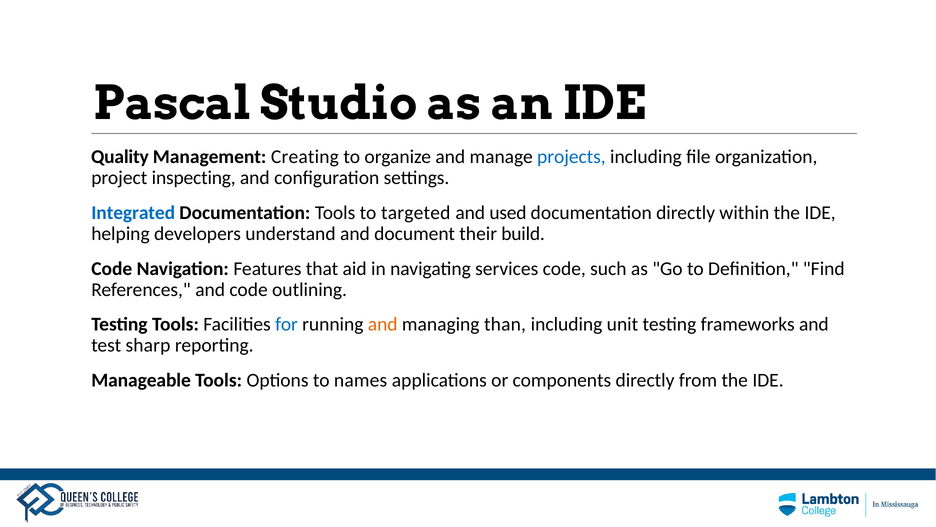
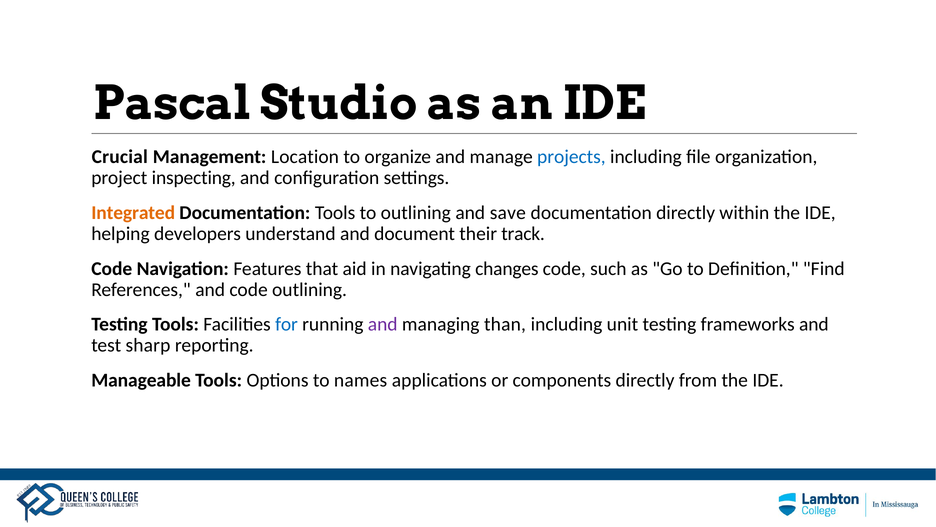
Quality: Quality -> Crucial
Creating: Creating -> Location
Integrated colour: blue -> orange
to targeted: targeted -> outlining
used: used -> save
build: build -> track
services: services -> changes
and at (383, 324) colour: orange -> purple
